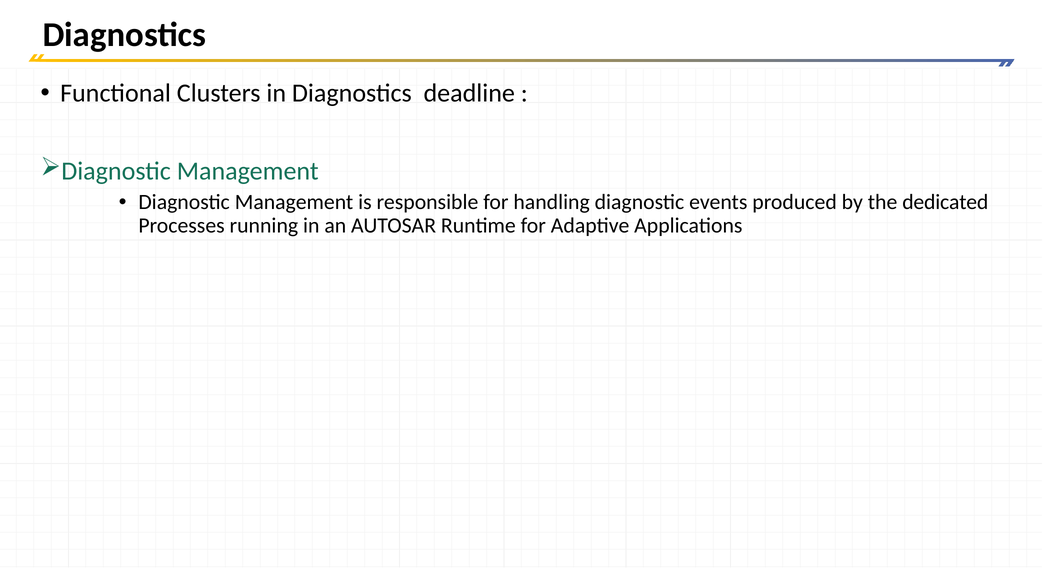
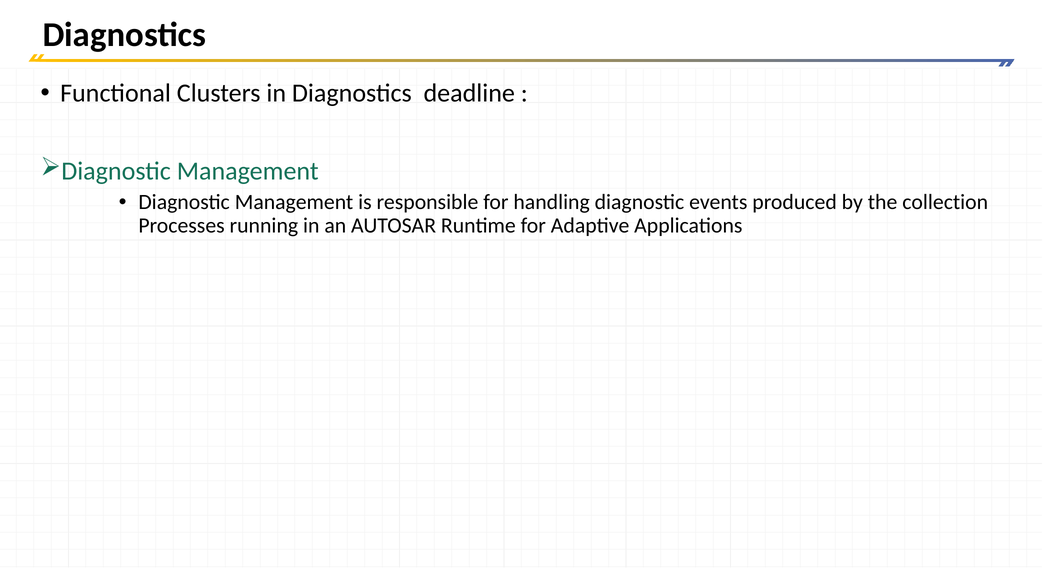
dedicated: dedicated -> collection
